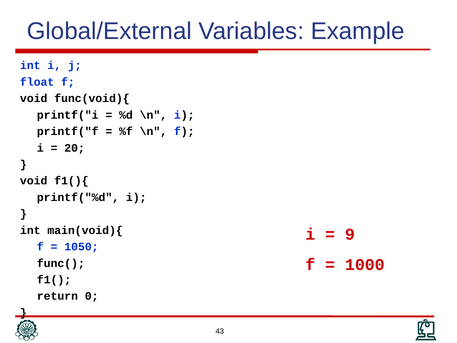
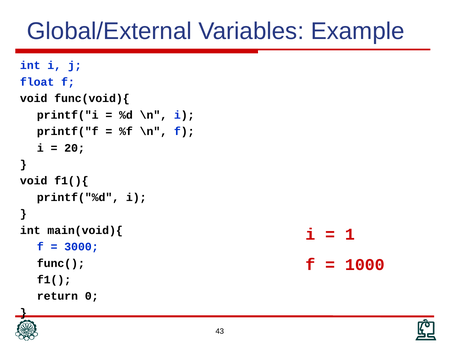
9: 9 -> 1
1050: 1050 -> 3000
